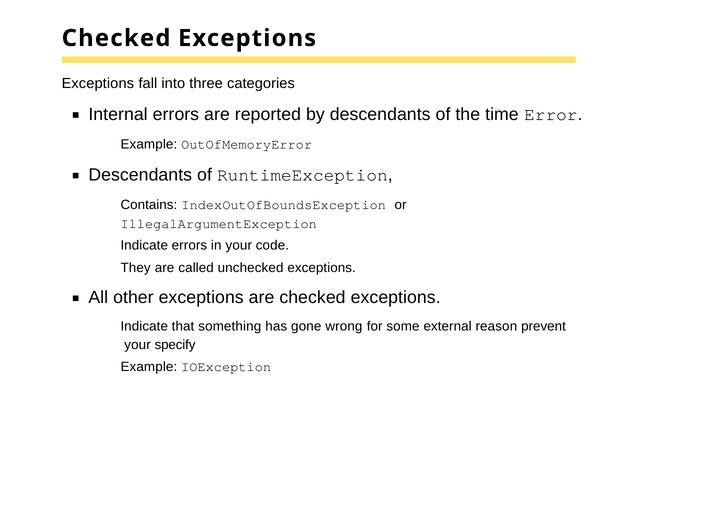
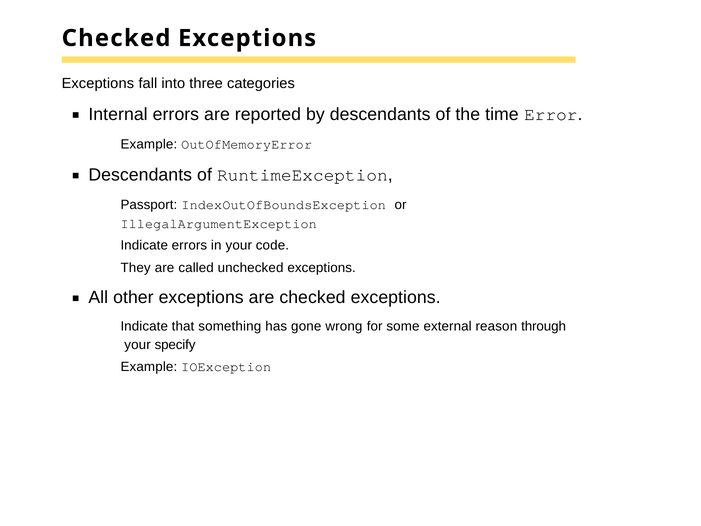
Contains: Contains -> Passport
prevent: prevent -> through
